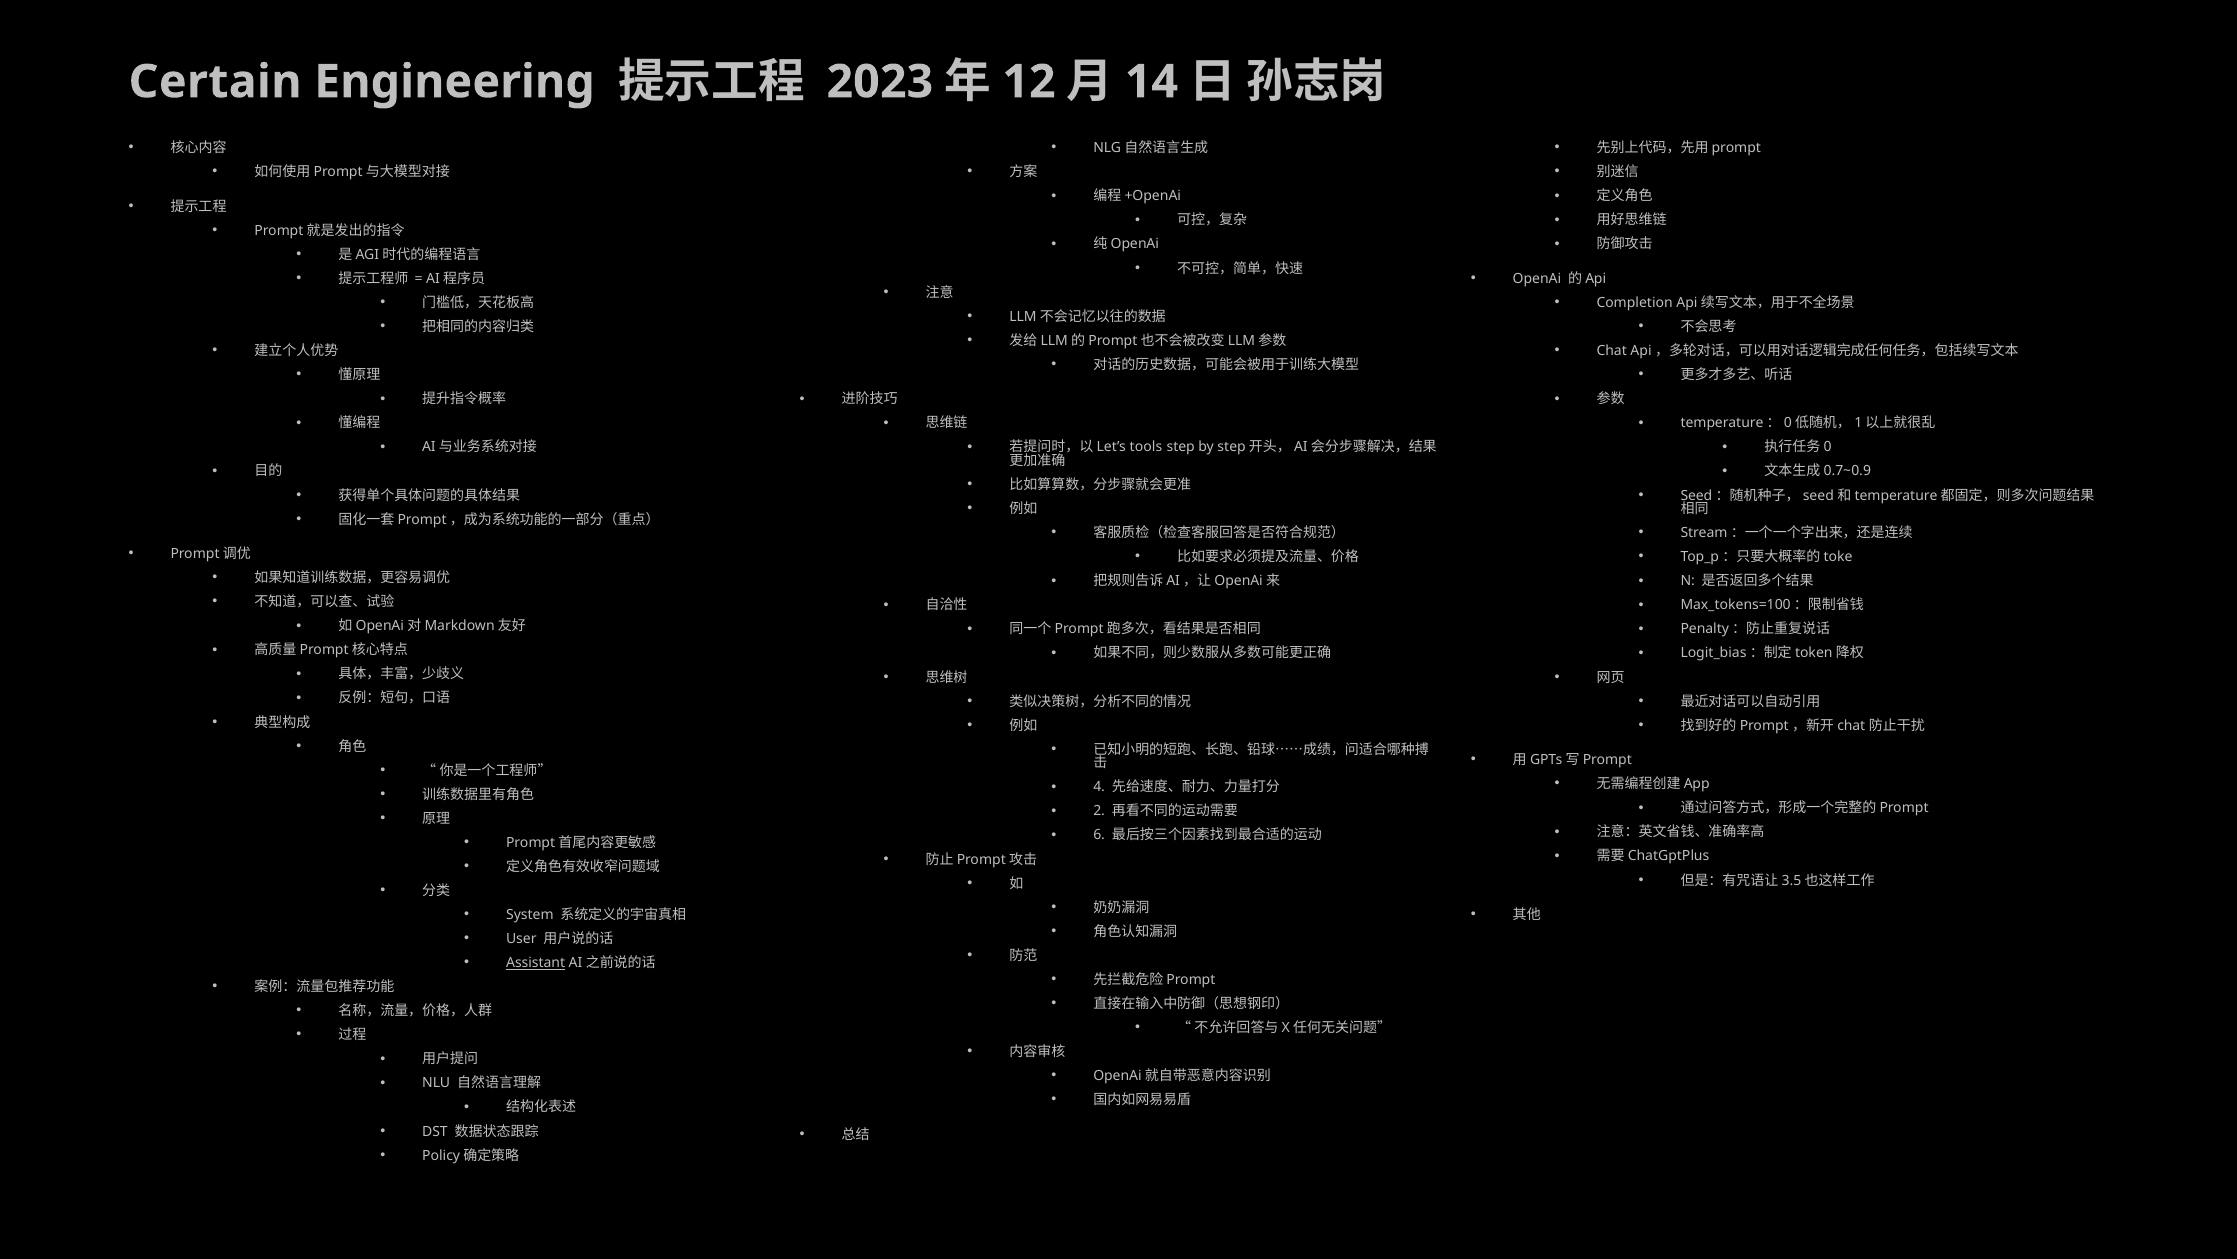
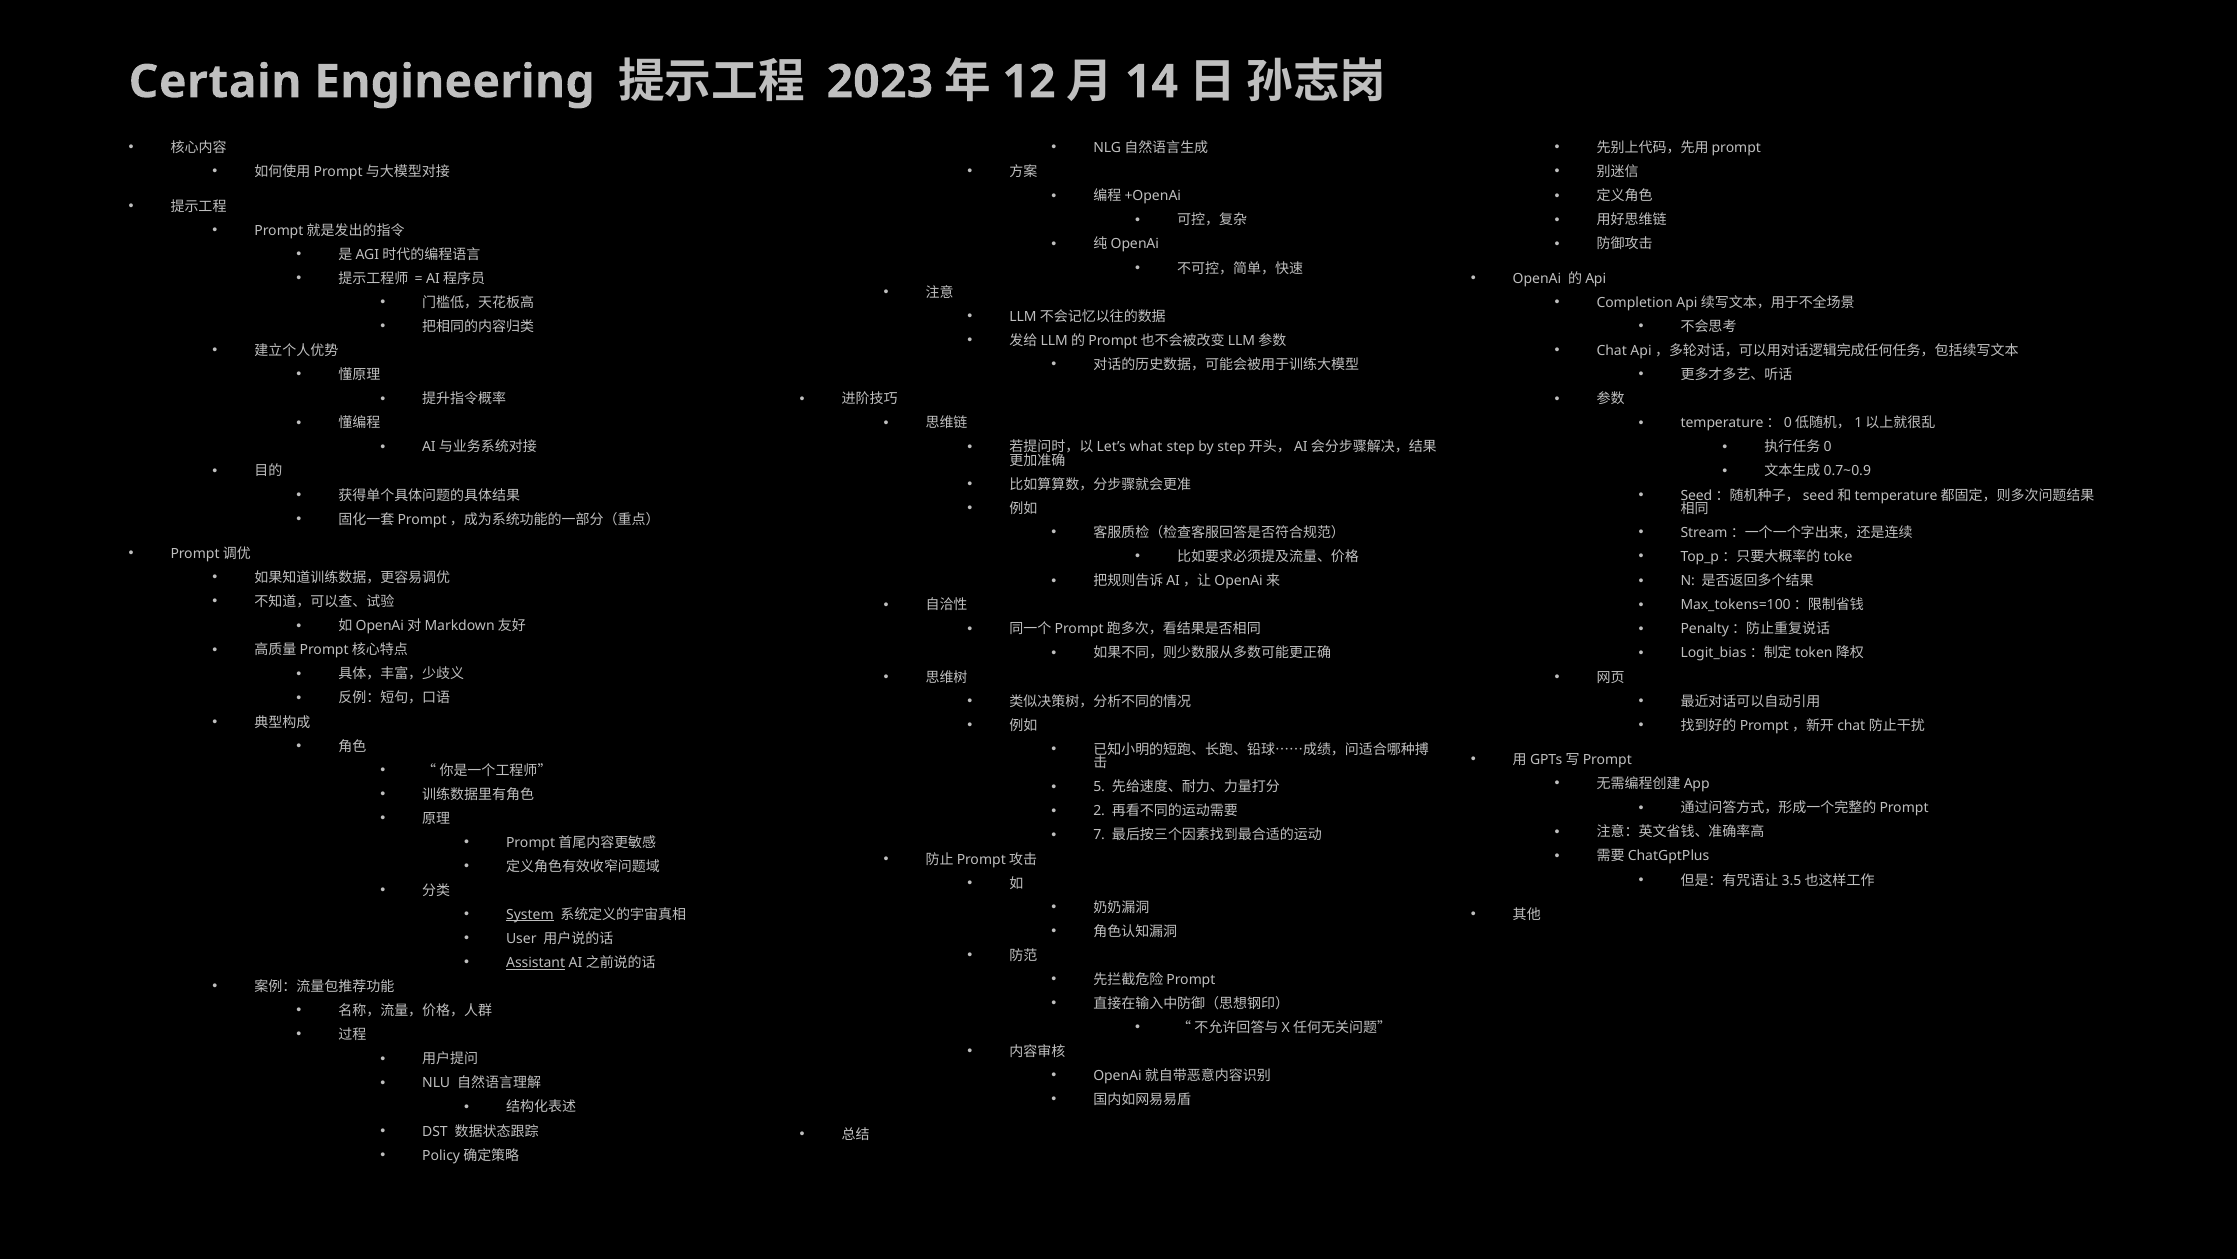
tools: tools -> what
4: 4 -> 5
6: 6 -> 7
System underline: none -> present
